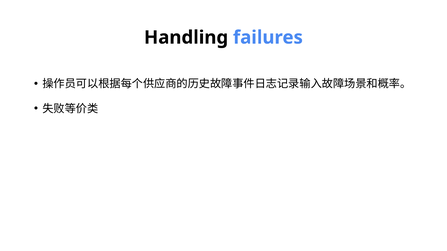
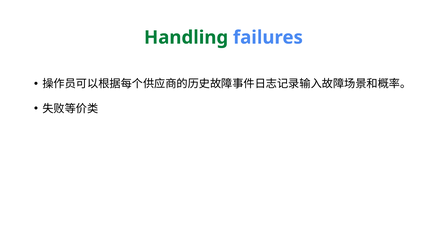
Handling colour: black -> green
